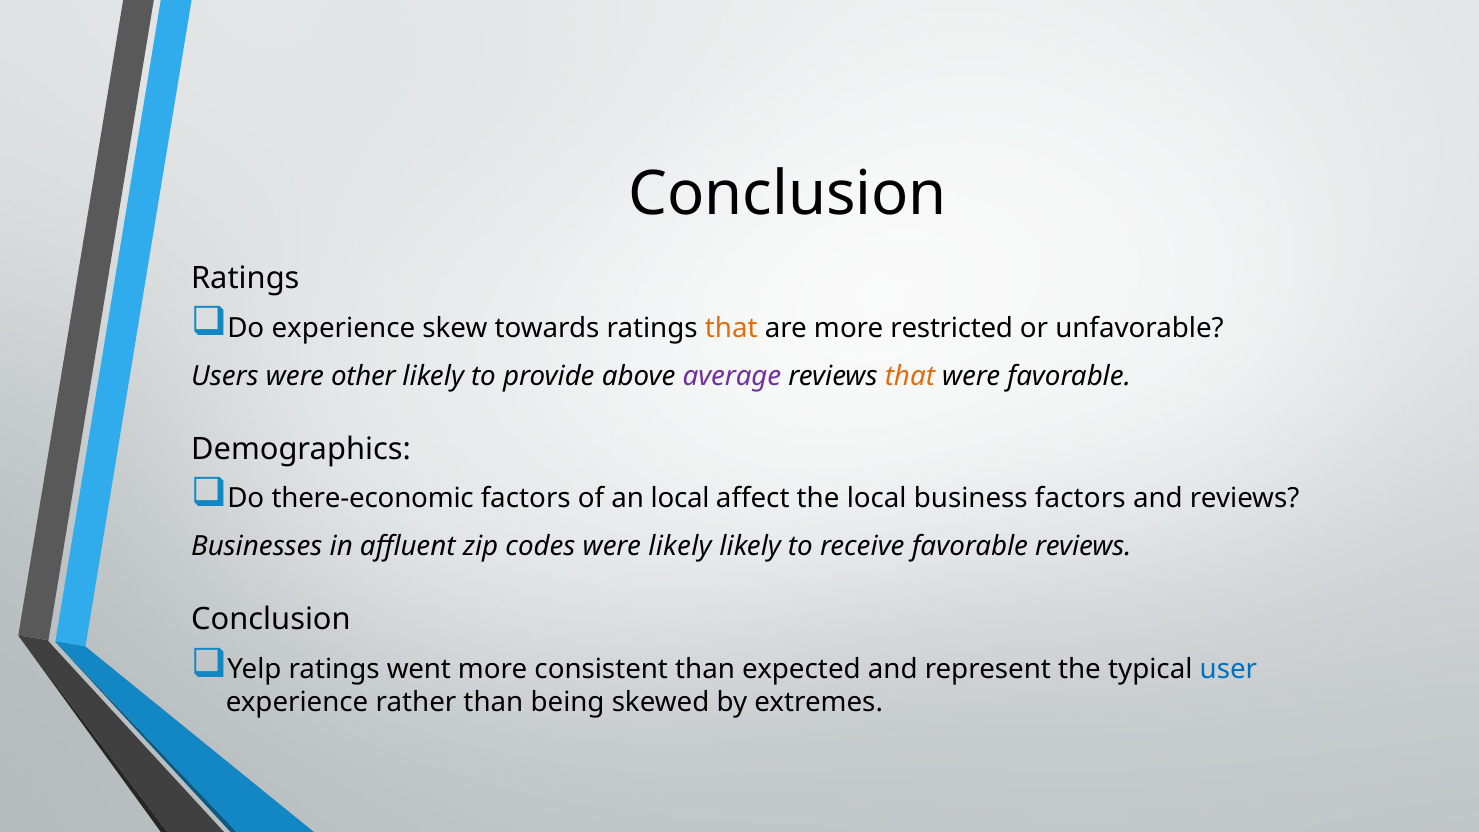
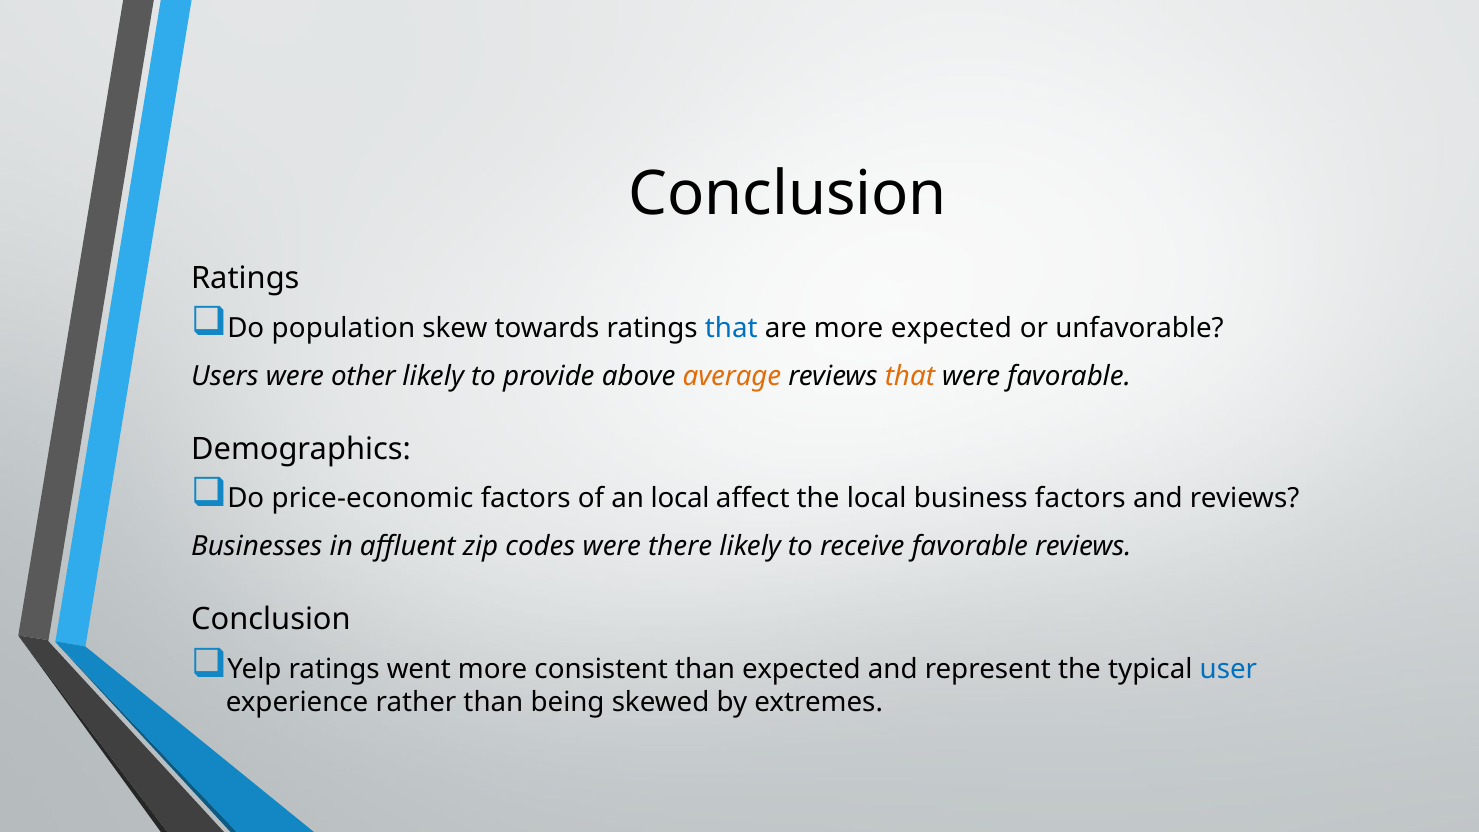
Do experience: experience -> population
that at (731, 328) colour: orange -> blue
more restricted: restricted -> expected
average colour: purple -> orange
there-economic: there-economic -> price-economic
were likely: likely -> there
